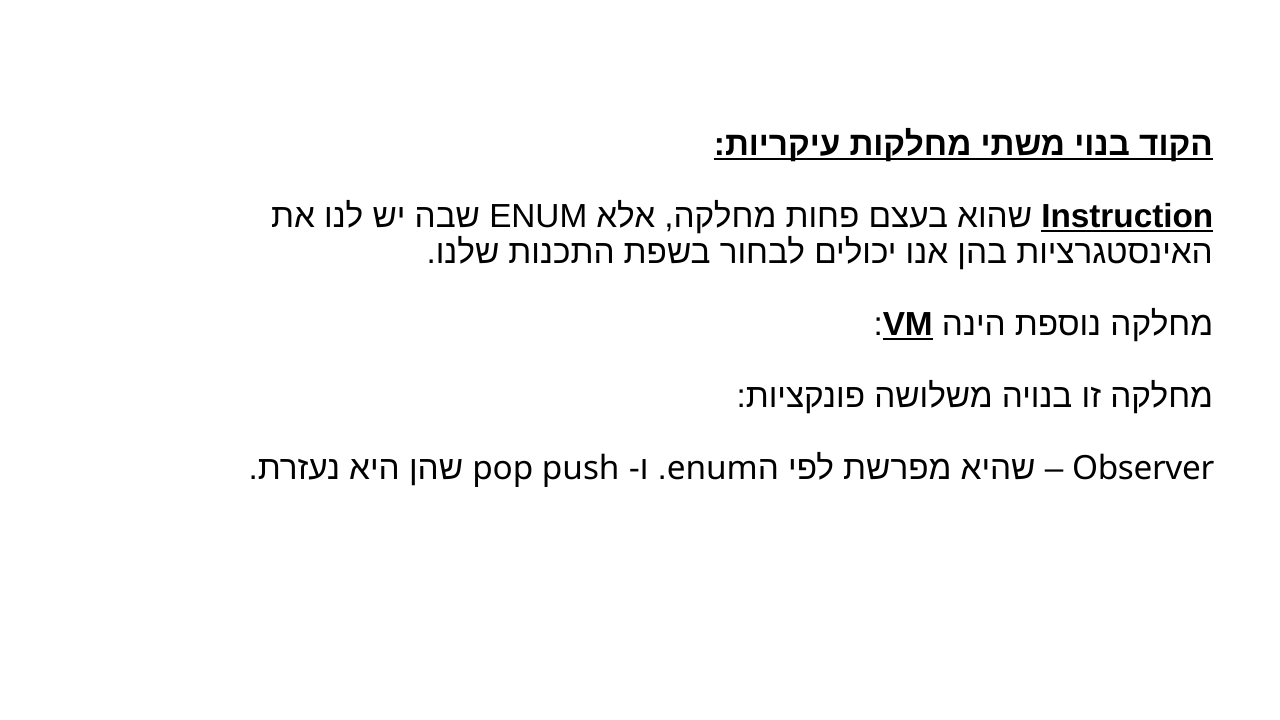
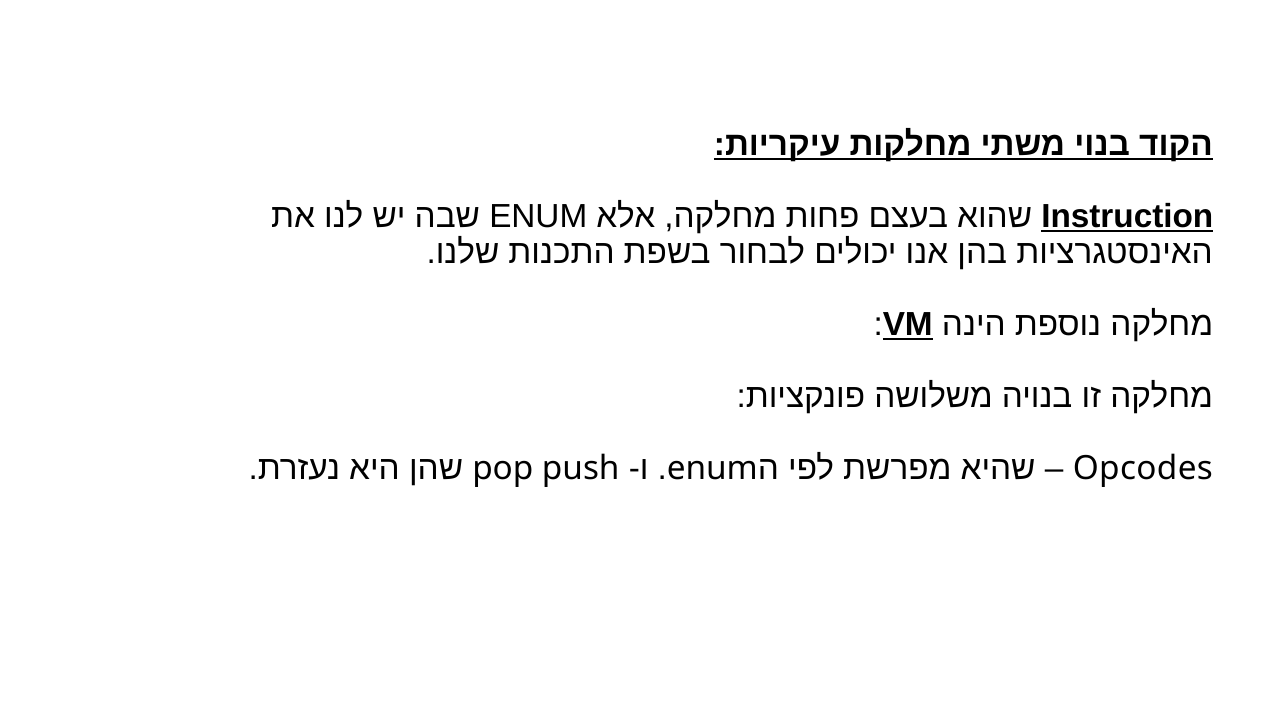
Observer: Observer -> Opcodes
